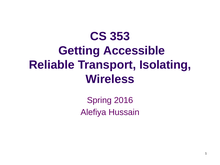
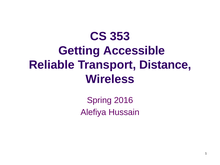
Isolating: Isolating -> Distance
